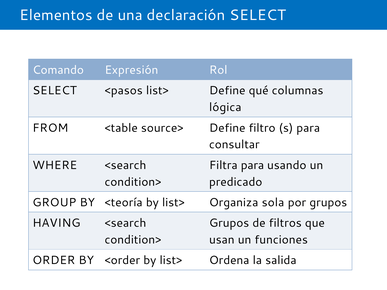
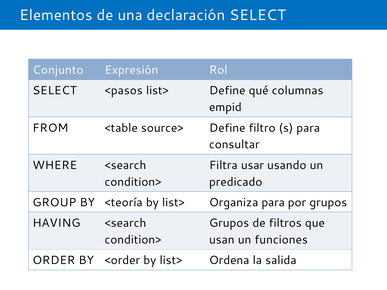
Comando: Comando -> Conjunto
lógica: lógica -> empid
Filtra para: para -> usar
Organiza sola: sola -> para
